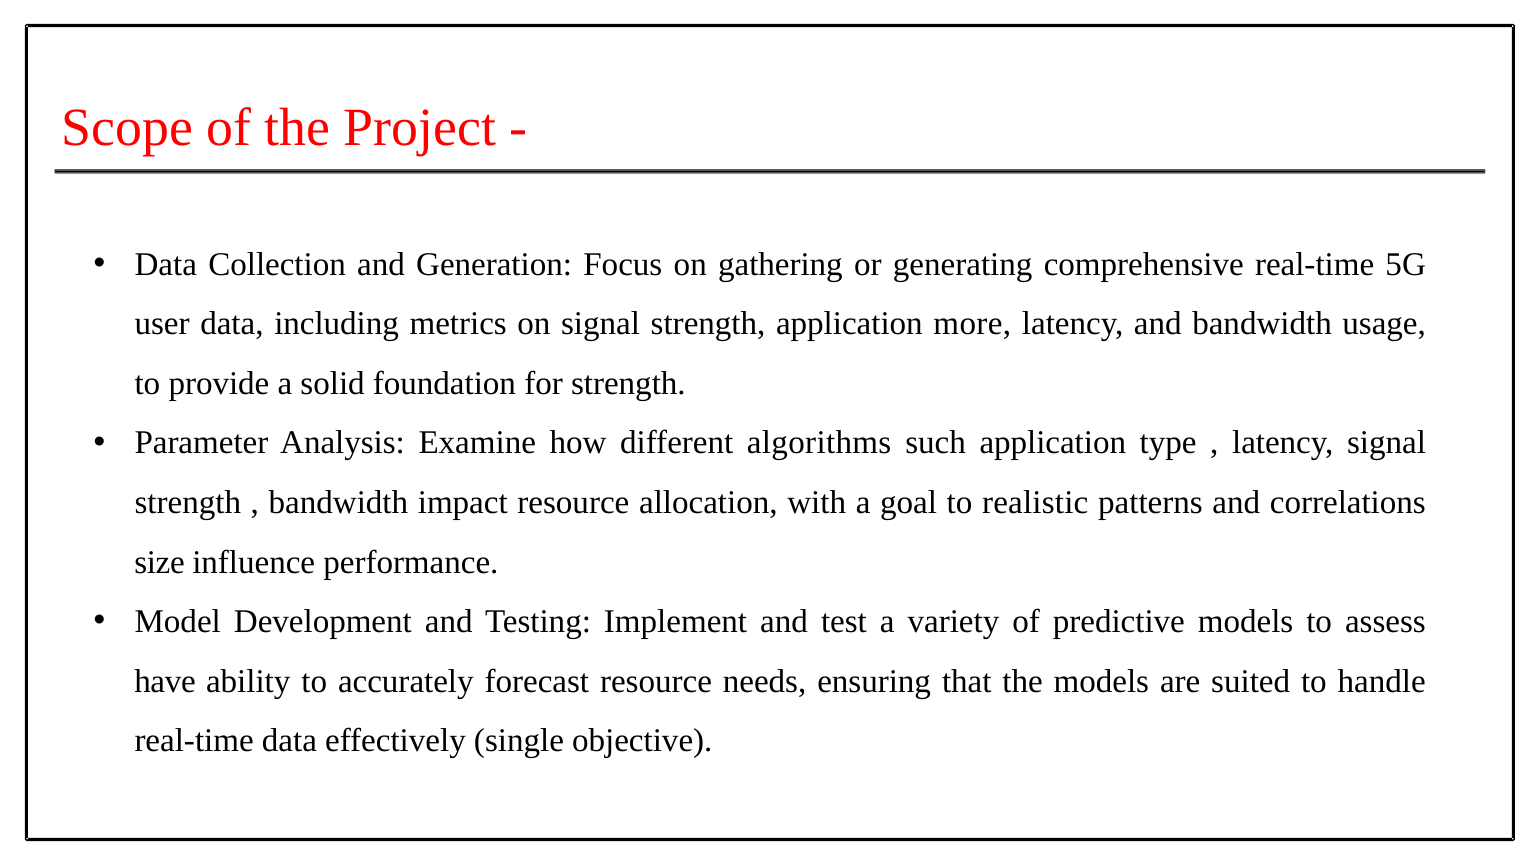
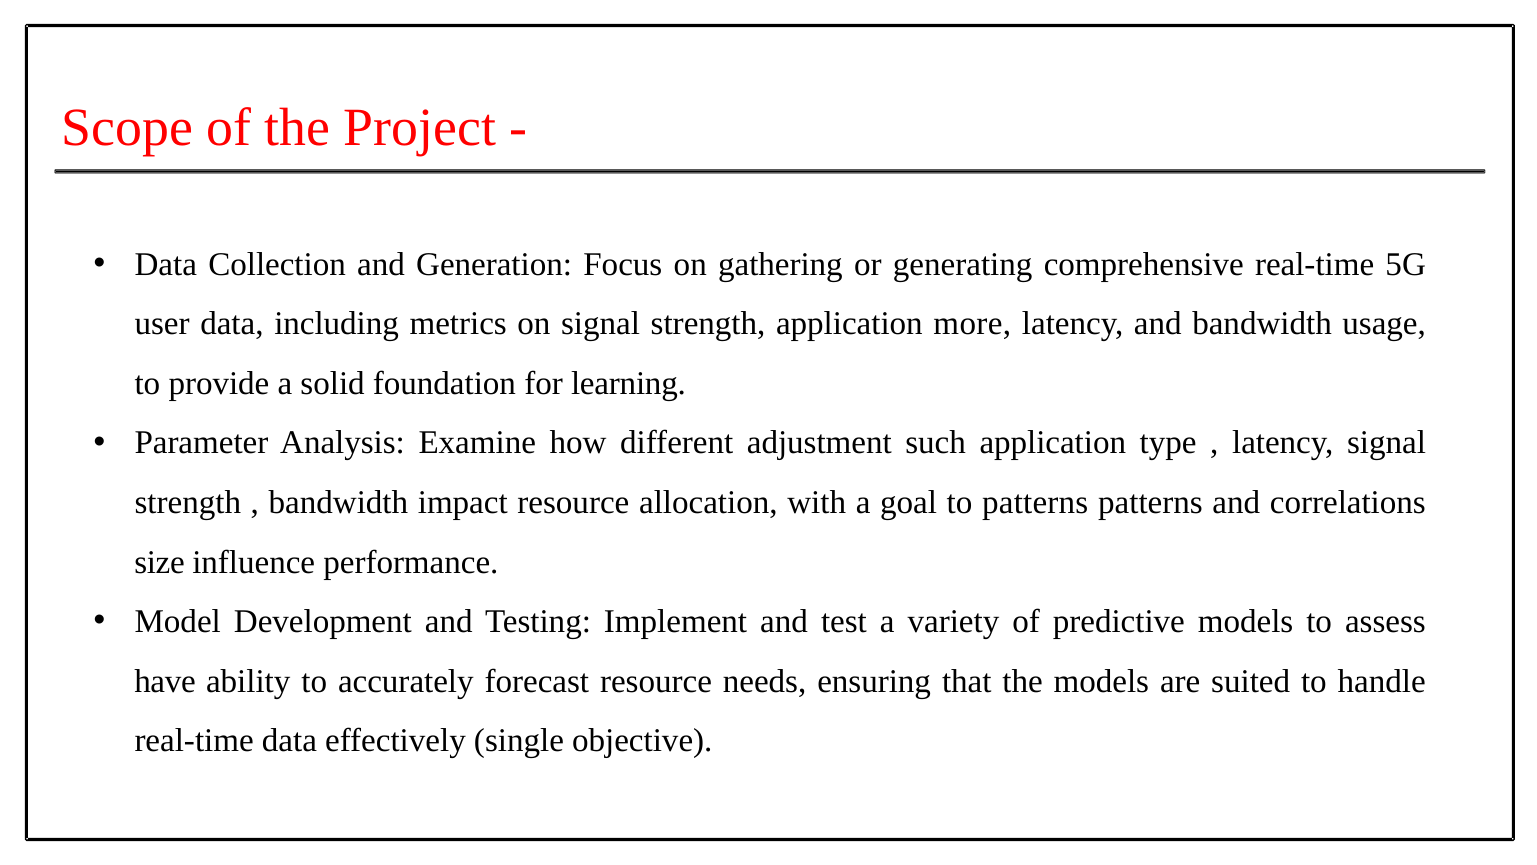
for strength: strength -> learning
algorithms: algorithms -> adjustment
to realistic: realistic -> patterns
